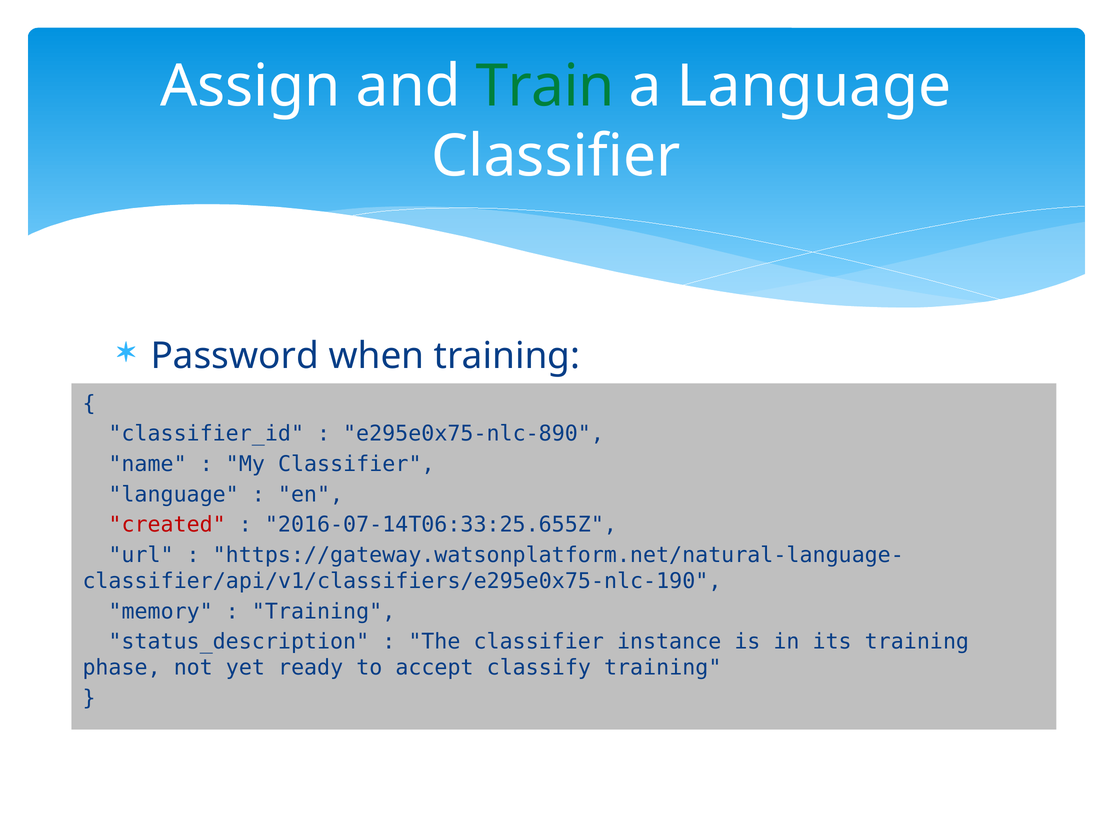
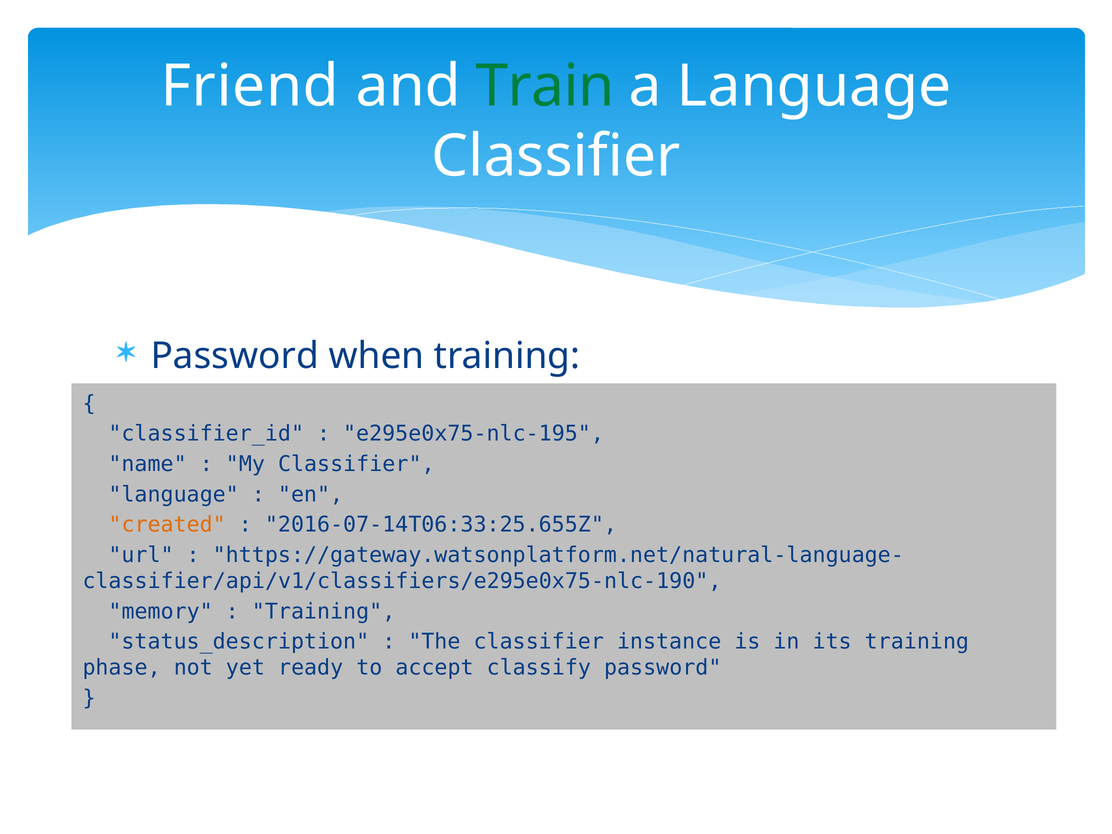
Assign: Assign -> Friend
e295e0x75-nlc-890: e295e0x75-nlc-890 -> e295e0x75-nlc-195
created colour: red -> orange
classify training: training -> password
